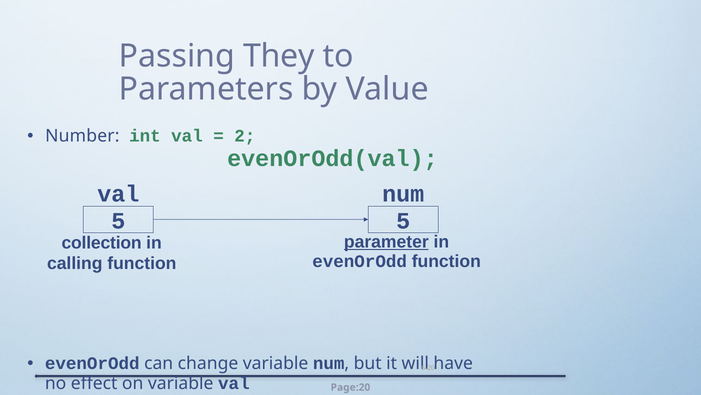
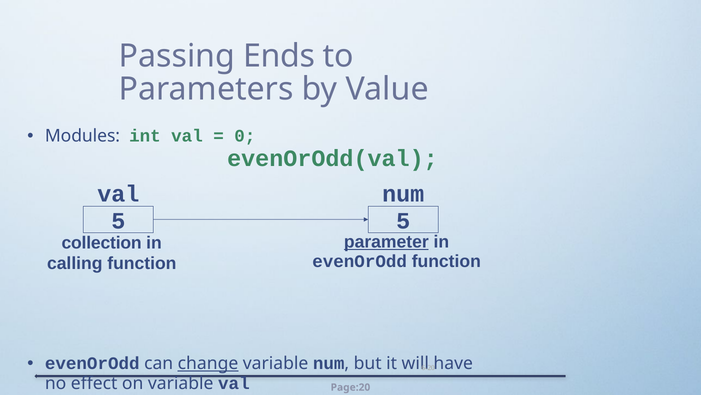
They: They -> Ends
Number: Number -> Modules
2: 2 -> 0
change underline: none -> present
